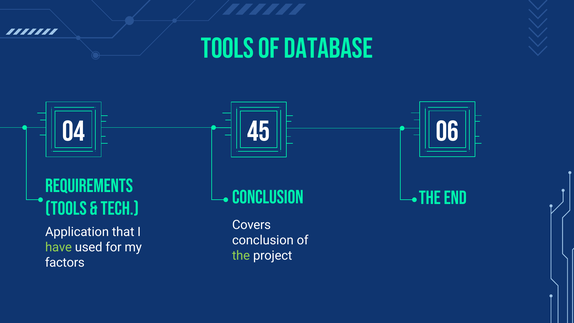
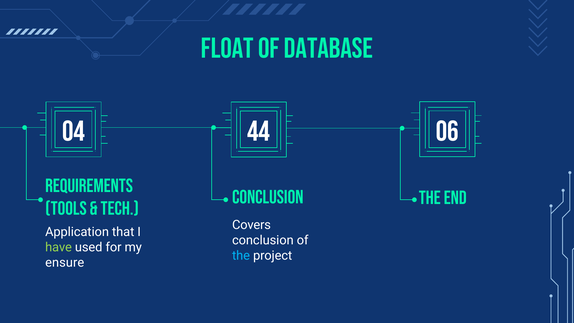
TOOLS at (227, 48): TOOLS -> FLOAT
45: 45 -> 44
the at (241, 255) colour: light green -> light blue
factors: factors -> ensure
